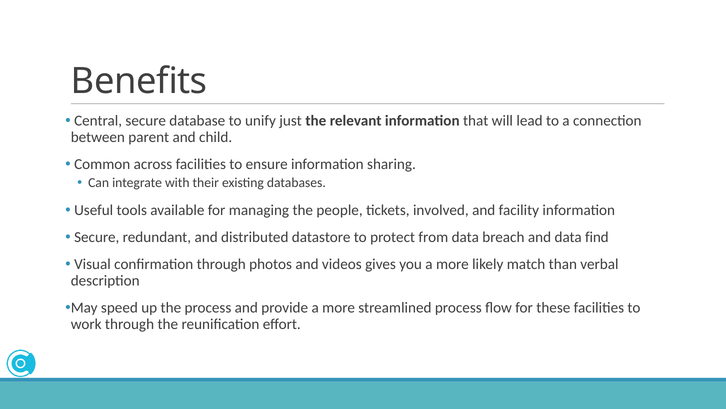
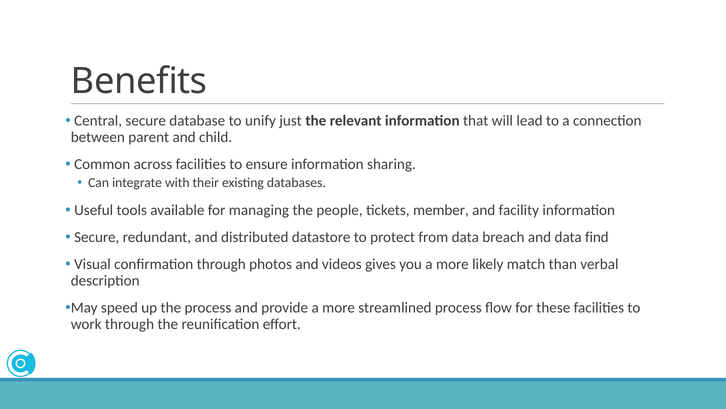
involved: involved -> member
